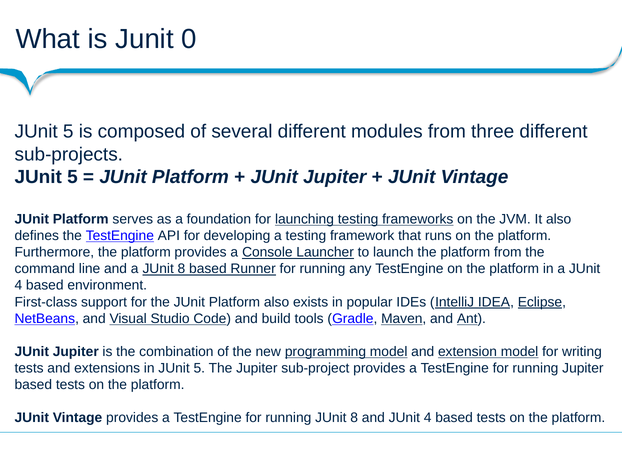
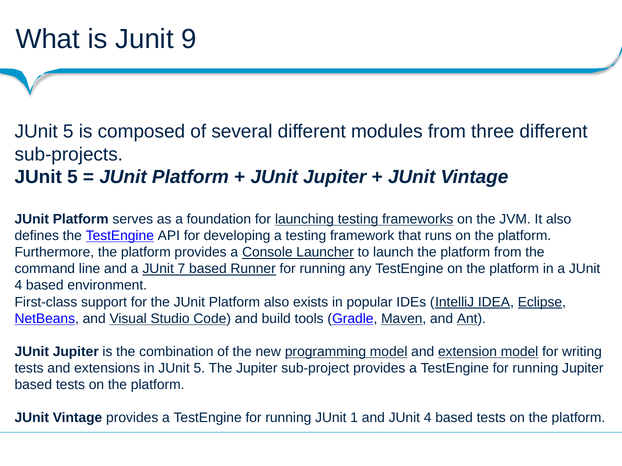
0: 0 -> 9
a JUnit 8: 8 -> 7
running JUnit 8: 8 -> 1
